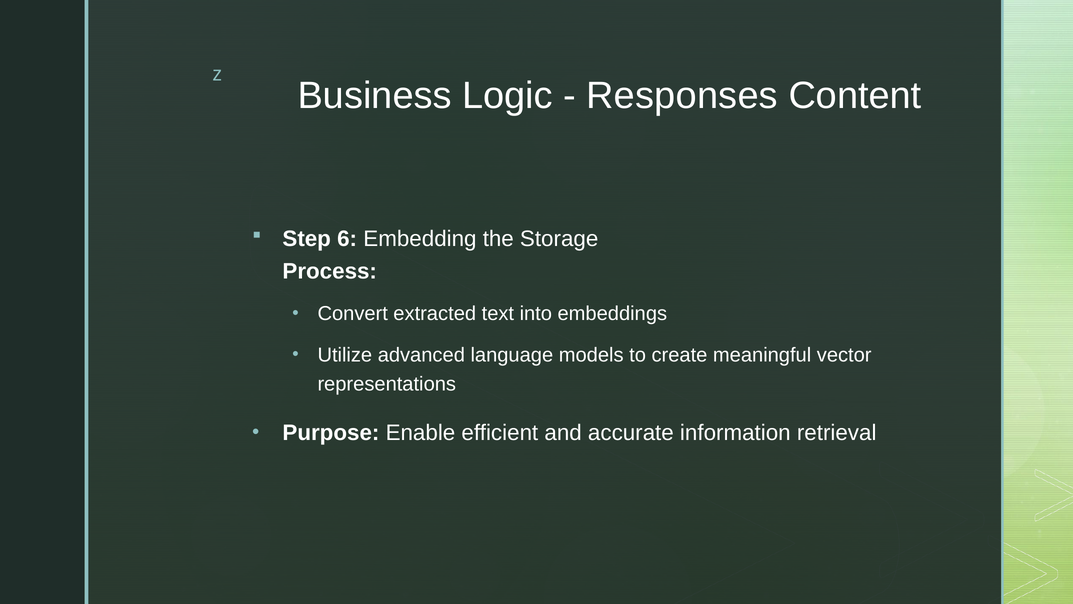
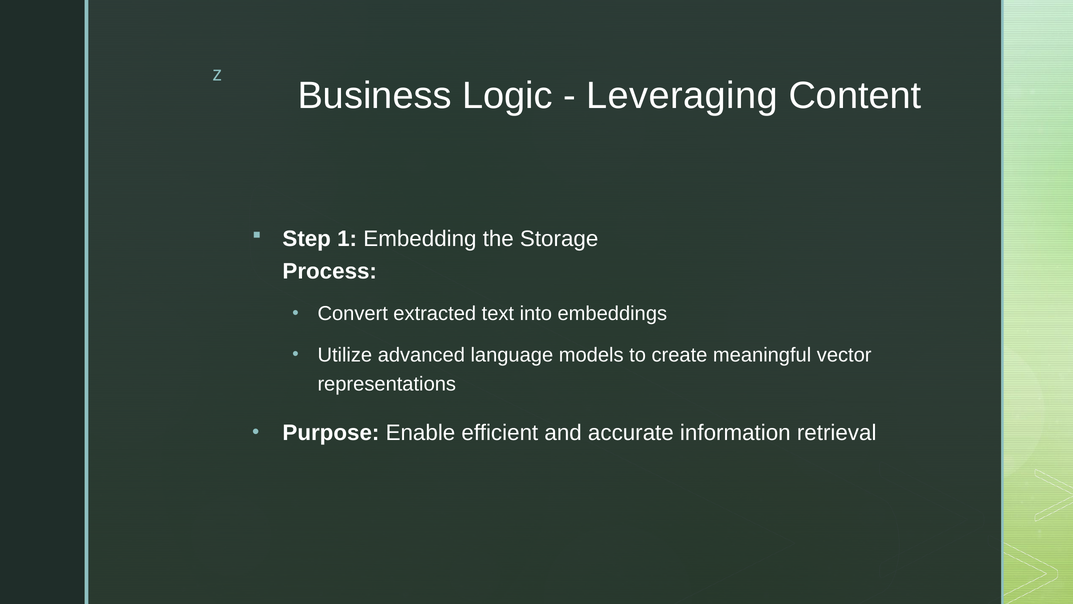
Responses: Responses -> Leveraging
6: 6 -> 1
